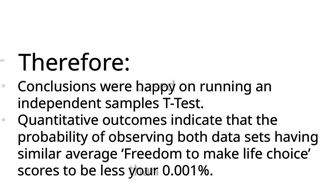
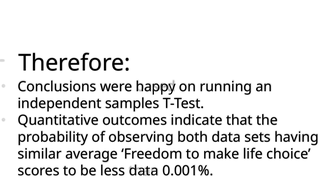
less your: your -> data
